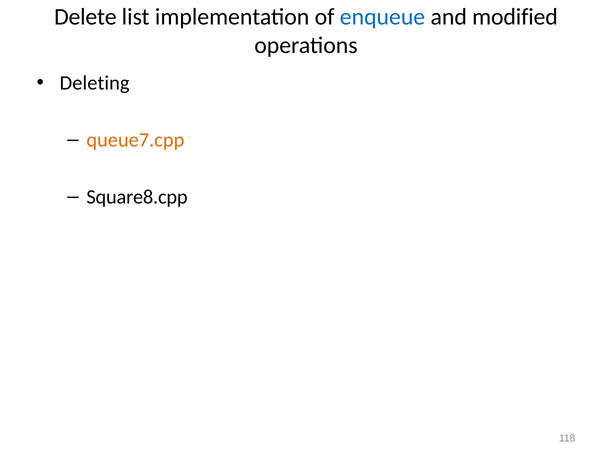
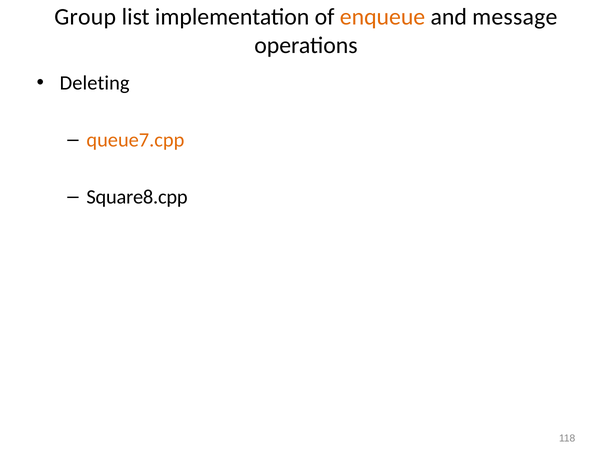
Delete: Delete -> Group
enqueue colour: blue -> orange
modified: modified -> message
